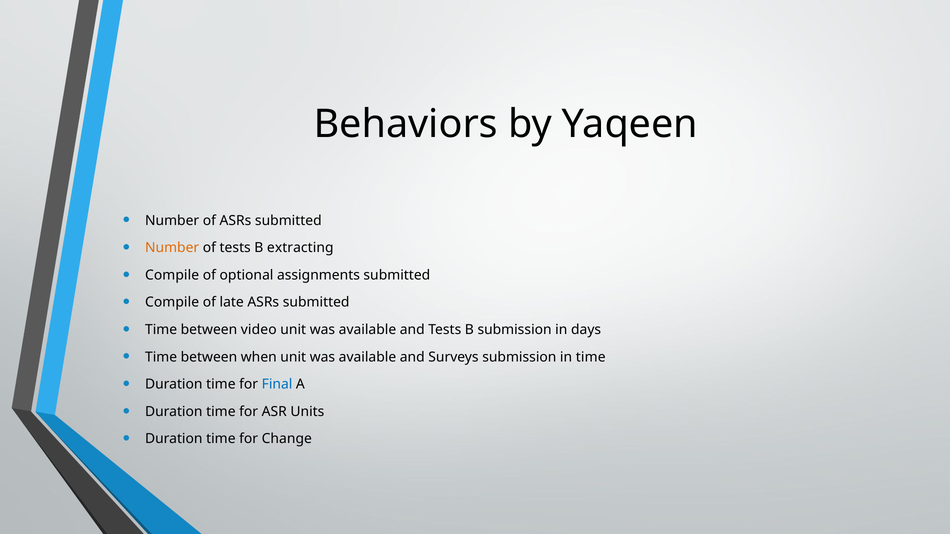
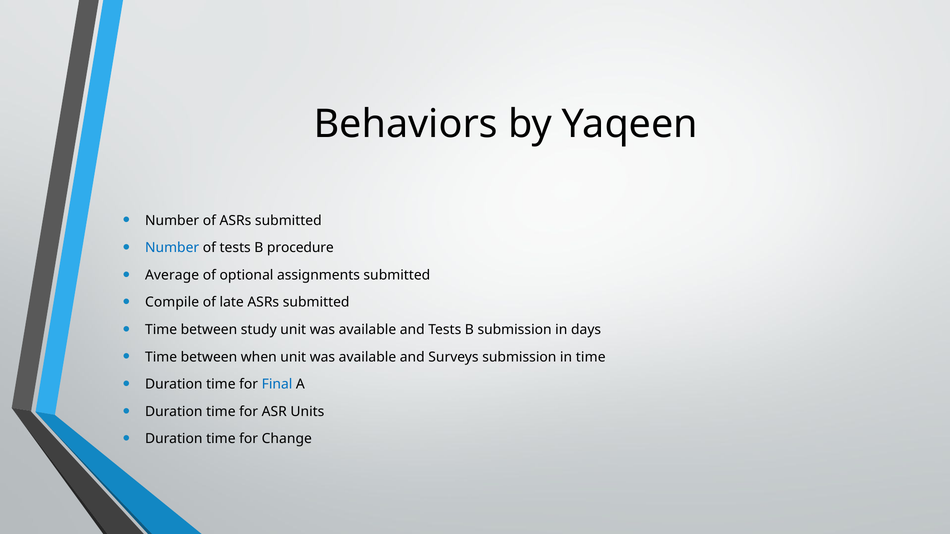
Number at (172, 248) colour: orange -> blue
extracting: extracting -> procedure
Compile at (172, 275): Compile -> Average
video: video -> study
